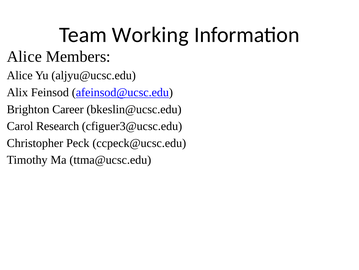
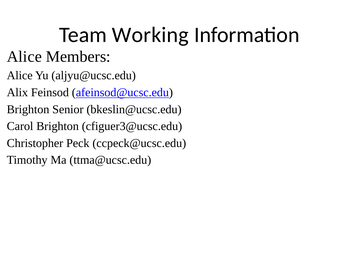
Career: Career -> Senior
Carol Research: Research -> Brighton
